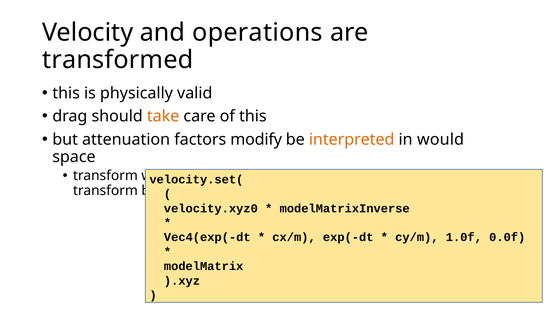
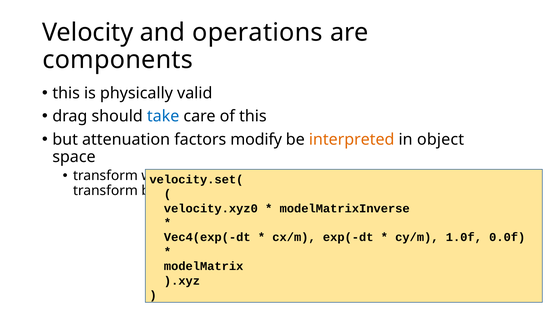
transformed: transformed -> components
take colour: orange -> blue
would: would -> object
